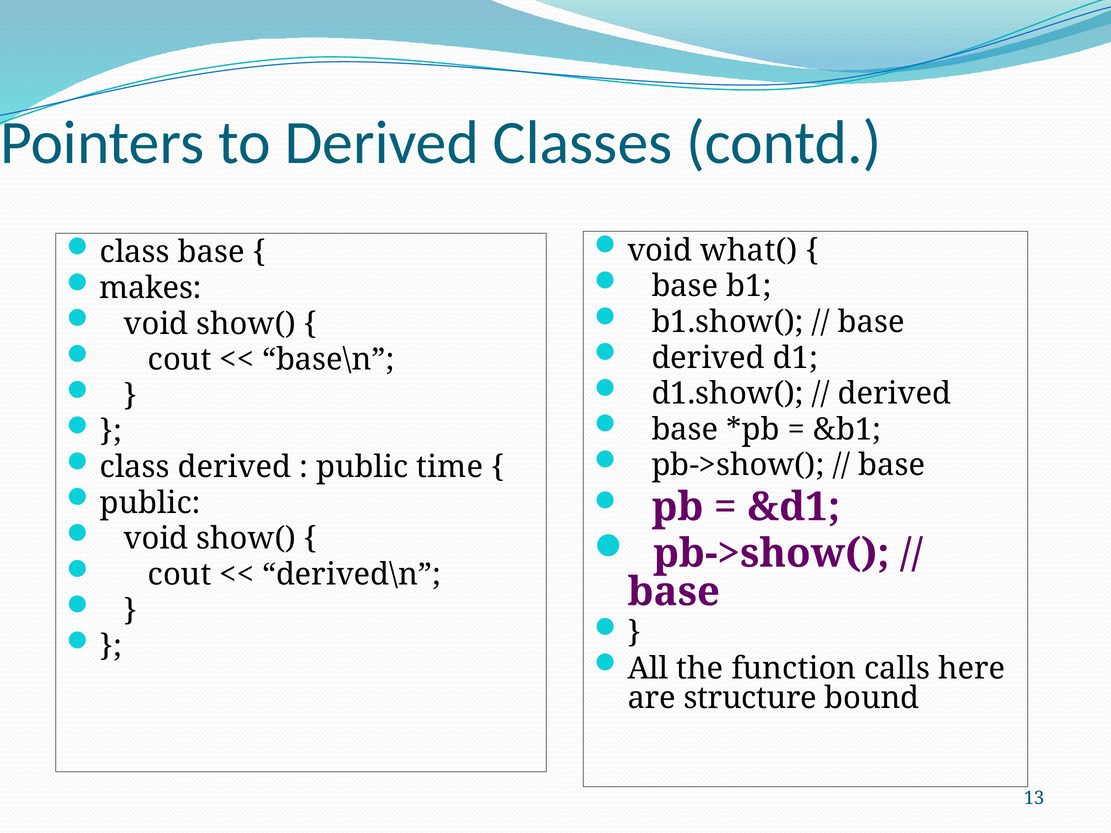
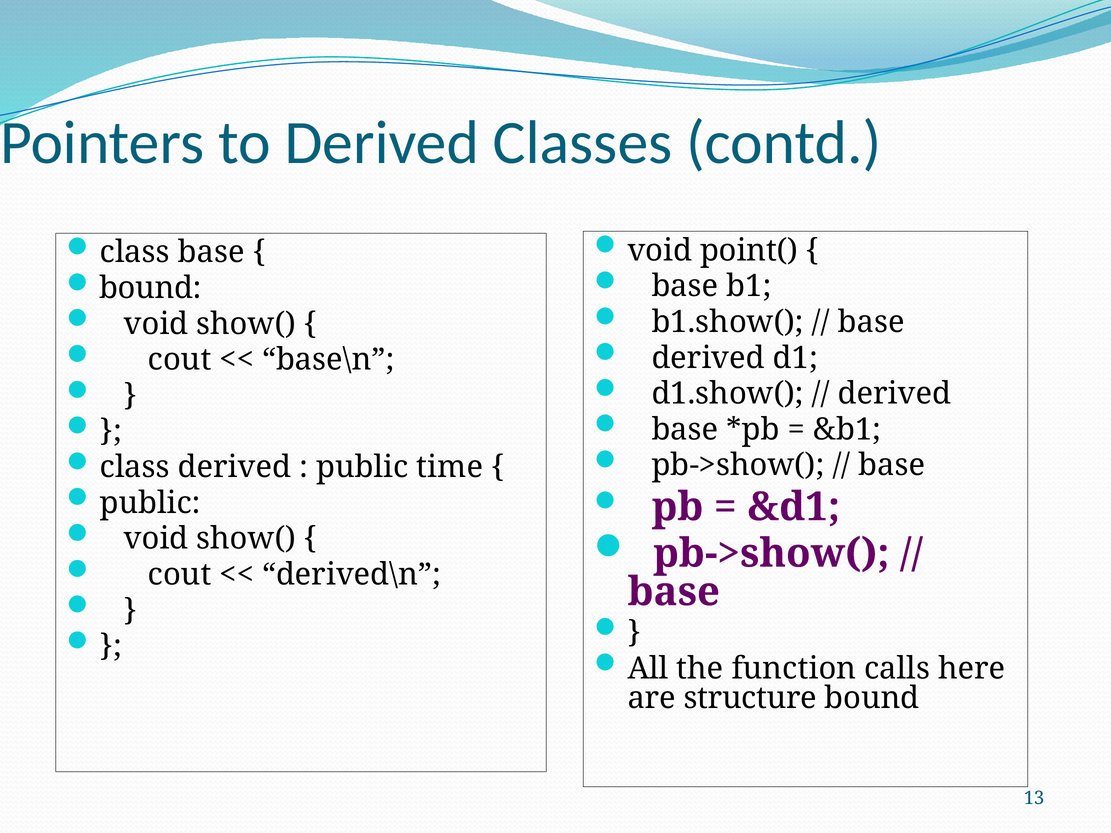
what(: what( -> point(
makes at (150, 288): makes -> bound
